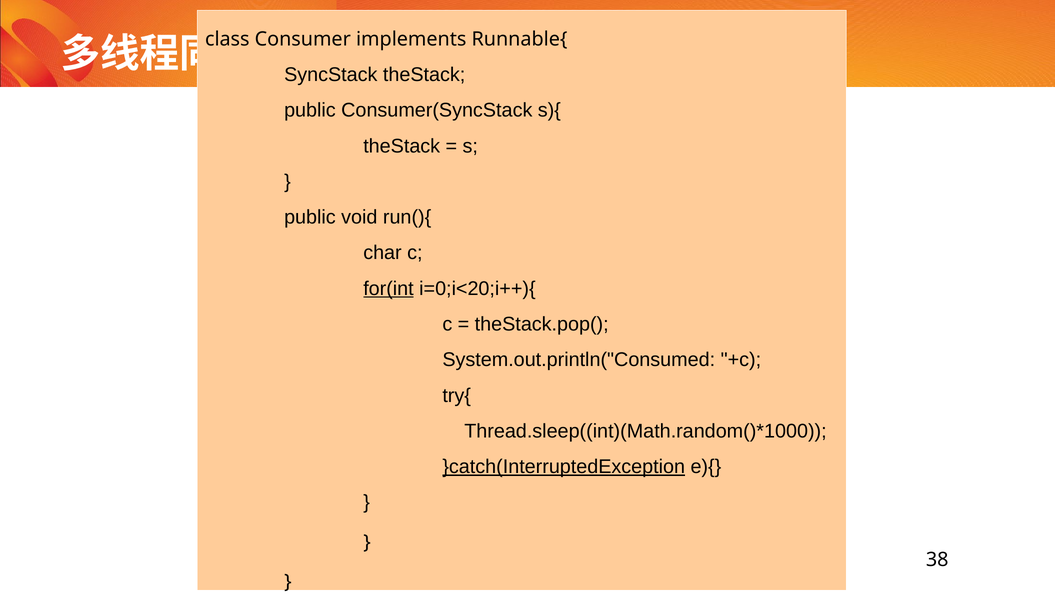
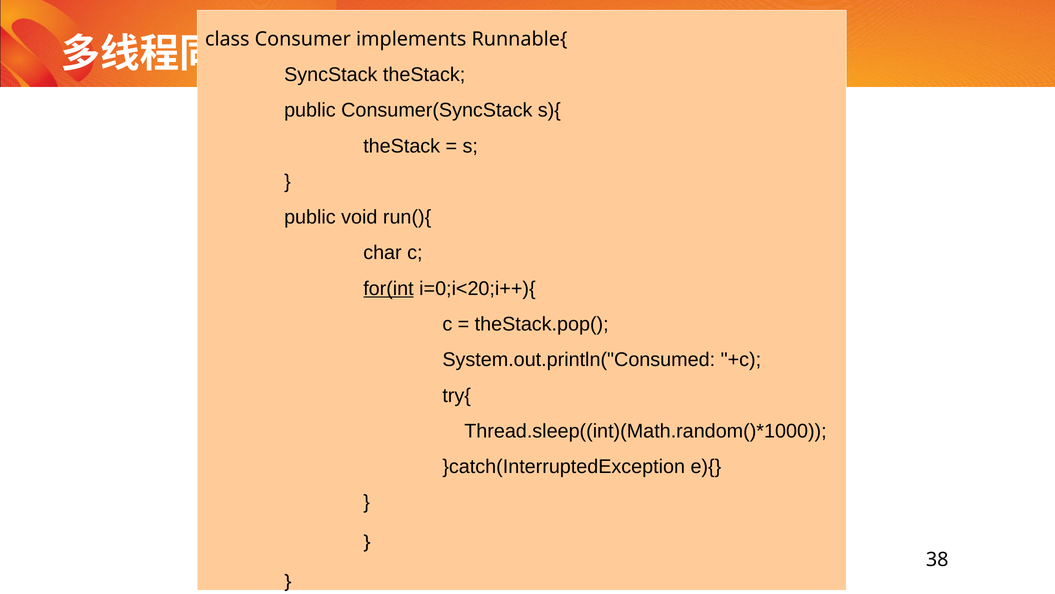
}catch(InterruptedException underline: present -> none
